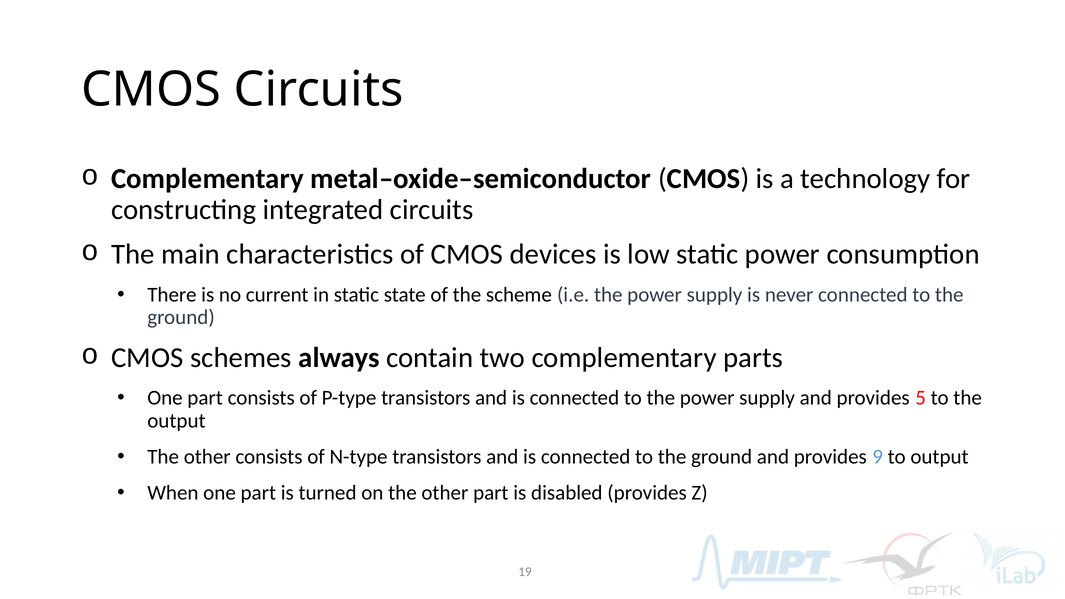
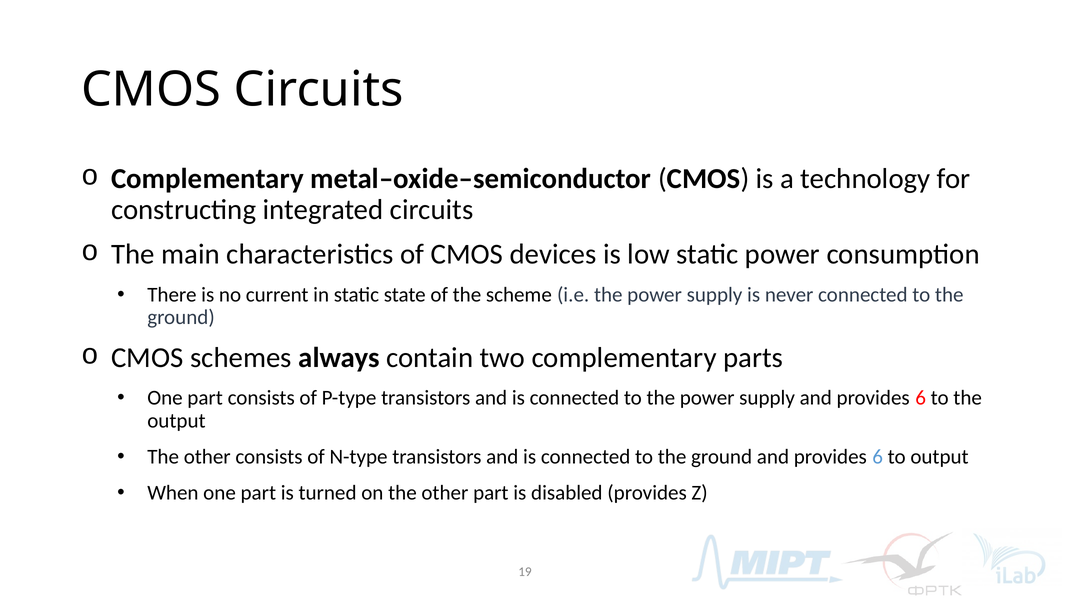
supply and provides 5: 5 -> 6
ground and provides 9: 9 -> 6
